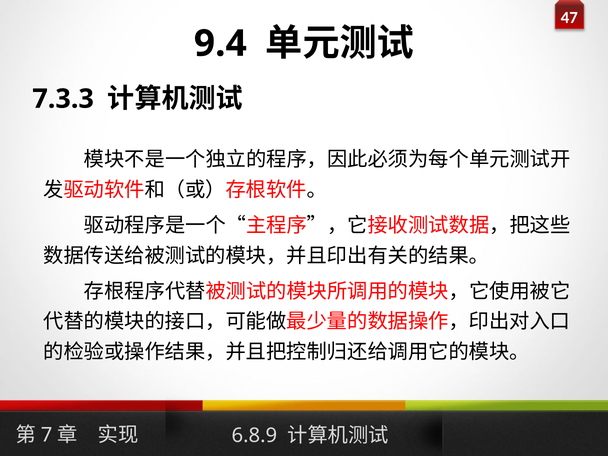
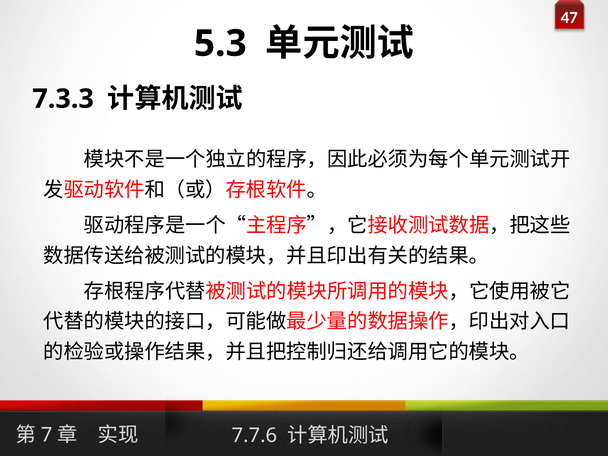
9.4: 9.4 -> 5.3
6.8.9: 6.8.9 -> 7.7.6
